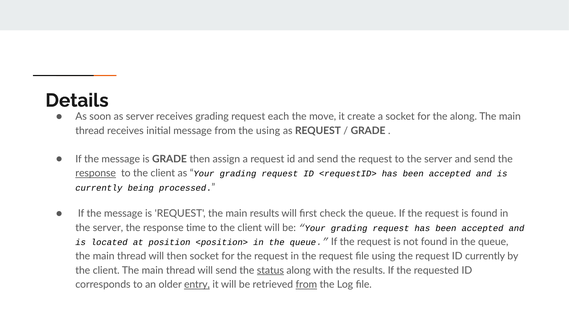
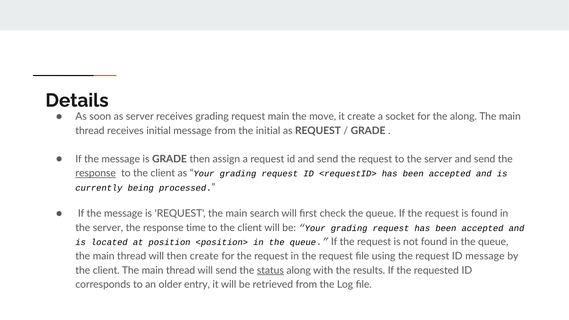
request each: each -> main
the using: using -> initial
main results: results -> search
then socket: socket -> create
ID currently: currently -> message
entry underline: present -> none
from at (306, 285) underline: present -> none
